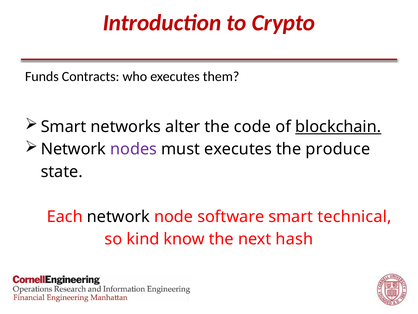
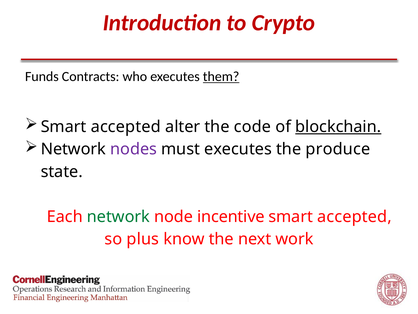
them underline: none -> present
networks at (126, 127): networks -> accepted
network at (118, 216) colour: black -> green
software: software -> incentive
technical at (354, 216): technical -> accepted
kind: kind -> plus
hash: hash -> work
